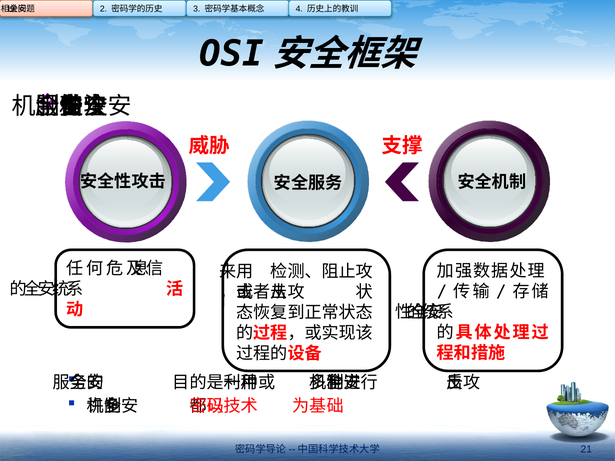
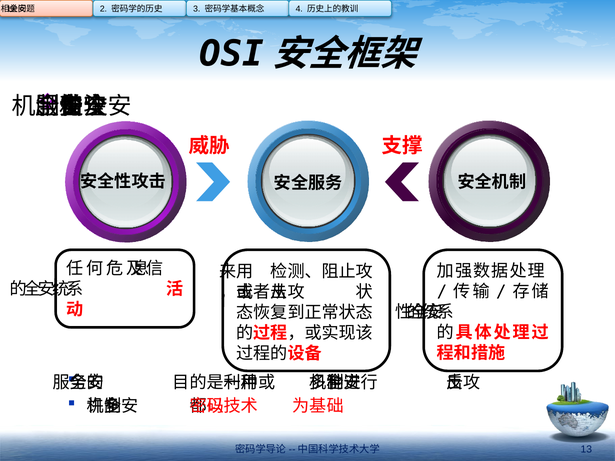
21: 21 -> 13
